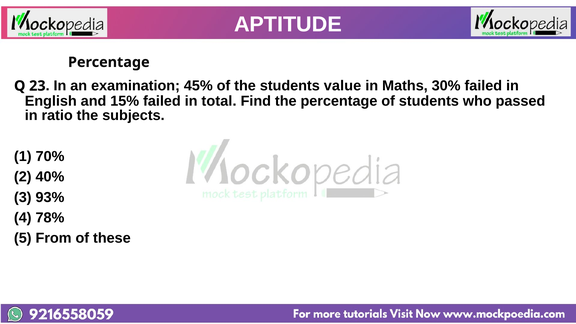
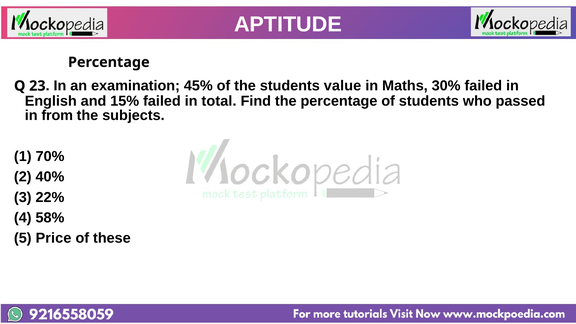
ratio: ratio -> from
93%: 93% -> 22%
78%: 78% -> 58%
From: From -> Price
